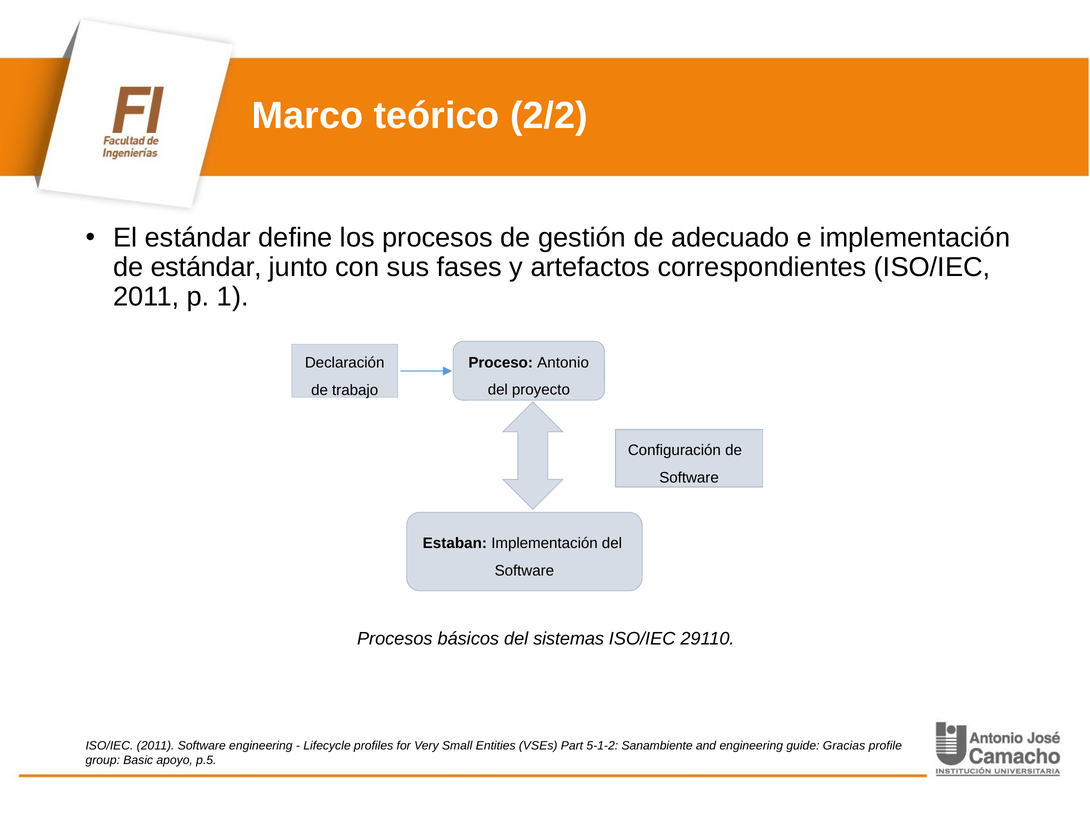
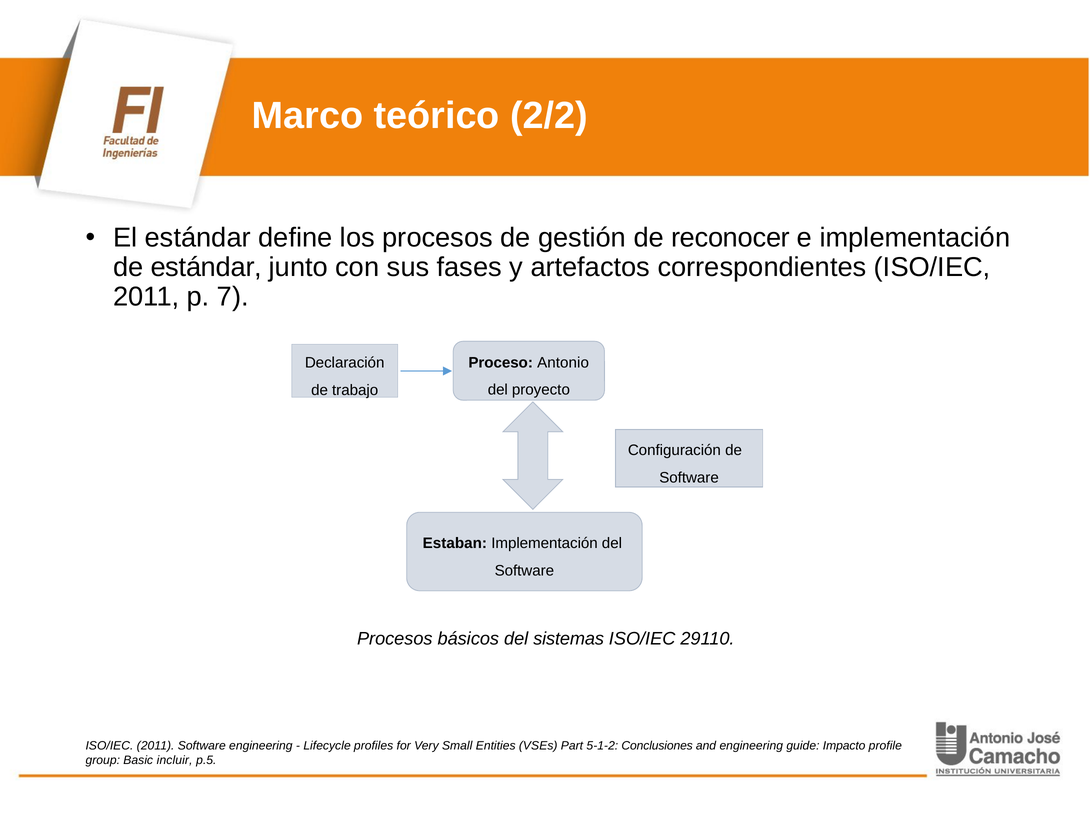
adecuado: adecuado -> reconocer
1: 1 -> 7
Sanambiente: Sanambiente -> Conclusiones
Gracias: Gracias -> Impacto
apoyo: apoyo -> incluir
